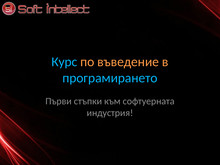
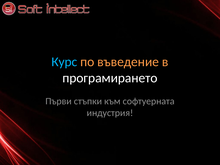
програмирането colour: light blue -> white
